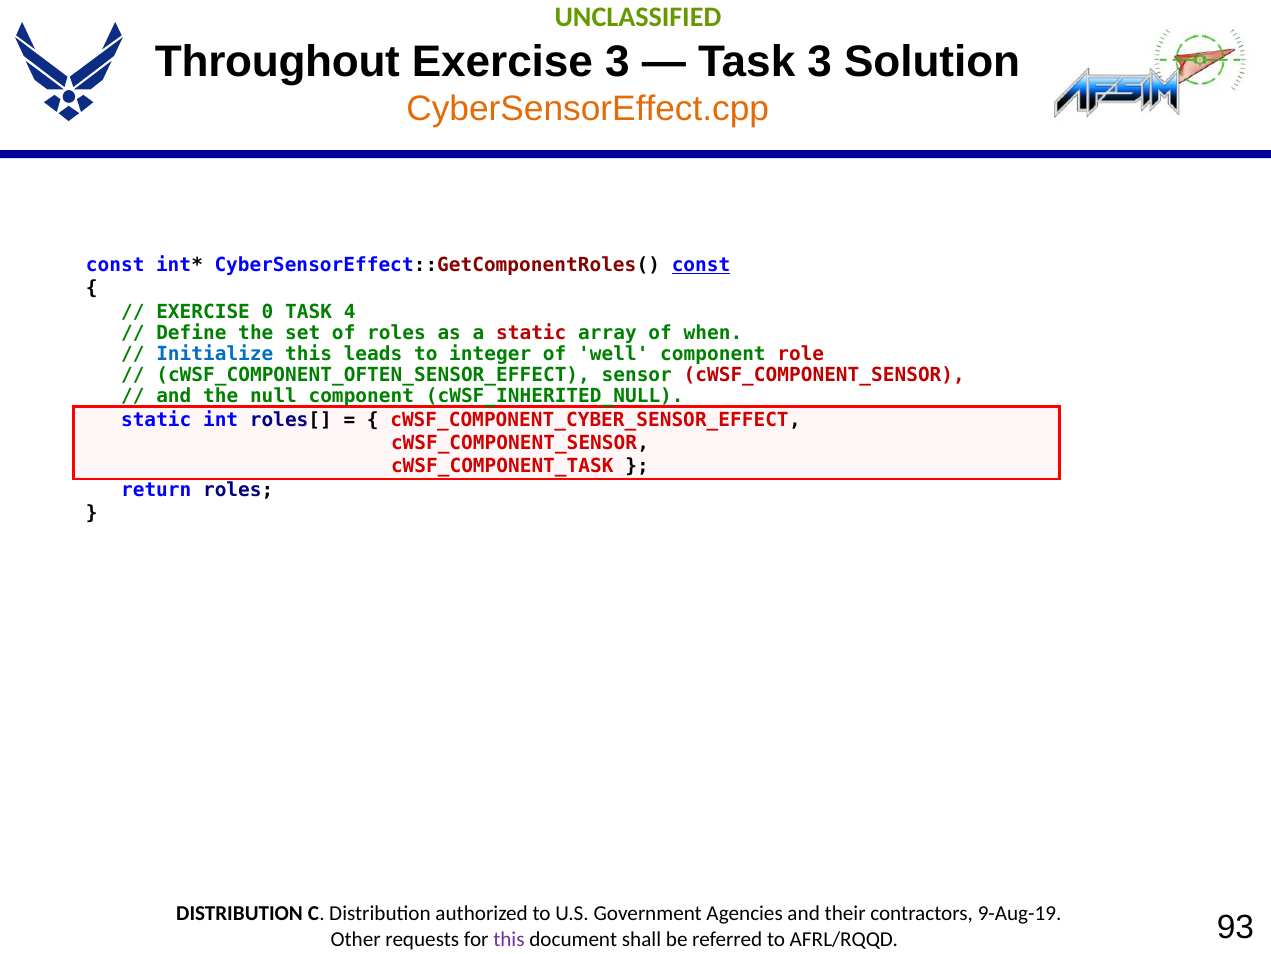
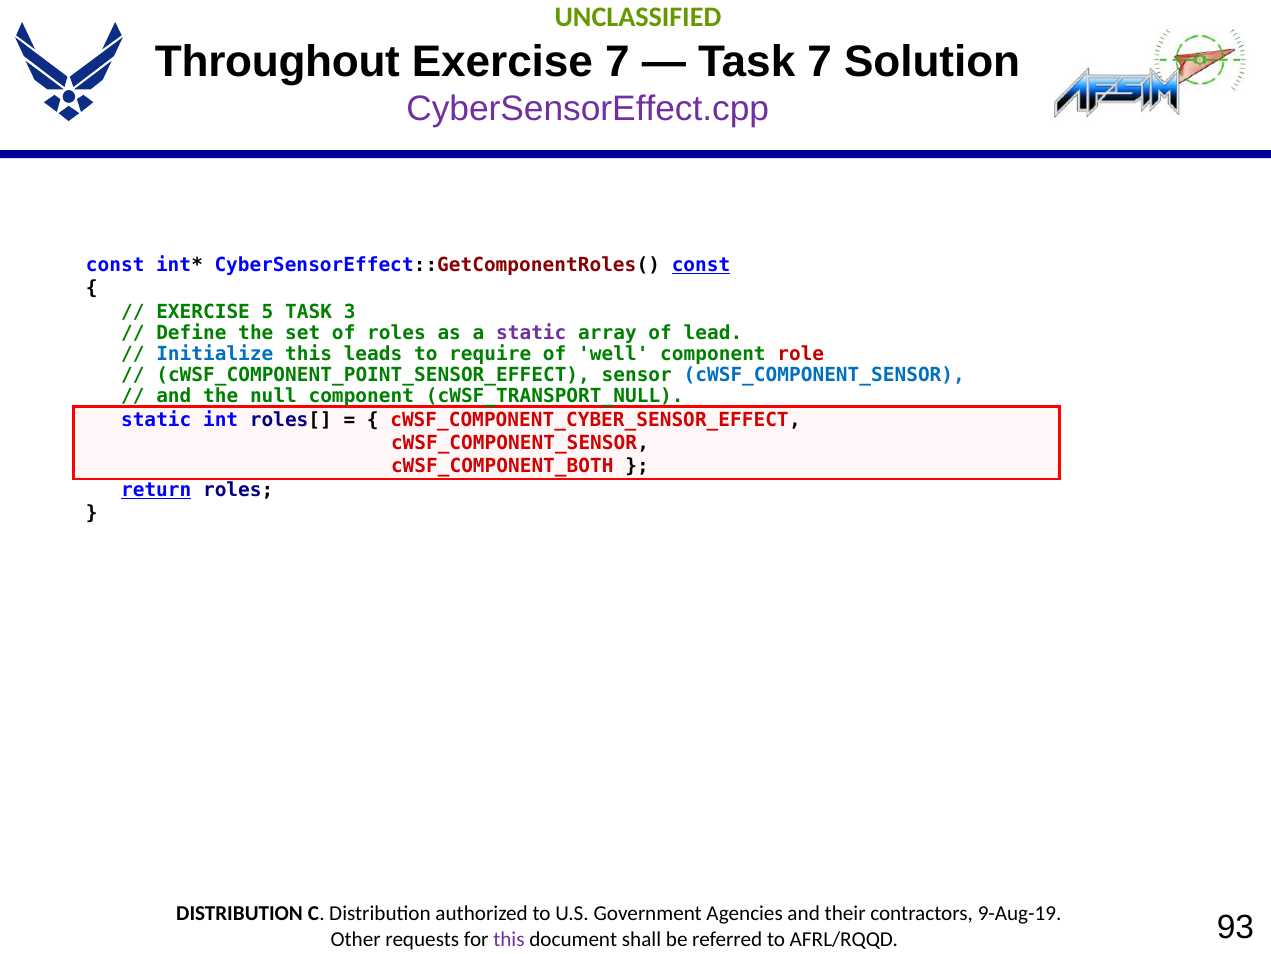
Exercise 3: 3 -> 7
Task 3: 3 -> 7
CyberSensorEffect.cpp colour: orange -> purple
0: 0 -> 5
4: 4 -> 3
static at (531, 333) colour: red -> purple
when: when -> lead
integer: integer -> require
cWSF_COMPONENT_OFTEN_SENSOR_EFFECT: cWSF_COMPONENT_OFTEN_SENSOR_EFFECT -> cWSF_COMPONENT_POINT_SENSOR_EFFECT
cWSF_COMPONENT_SENSOR at (824, 375) colour: red -> blue
cWSF_INHERITED_NULL: cWSF_INHERITED_NULL -> cWSF_TRANSPORT_NULL
cWSF_COMPONENT_TASK: cWSF_COMPONENT_TASK -> cWSF_COMPONENT_BOTH
return underline: none -> present
